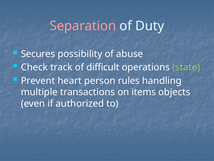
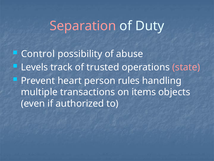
Secures: Secures -> Control
Check: Check -> Levels
difficult: difficult -> trusted
state colour: light green -> pink
